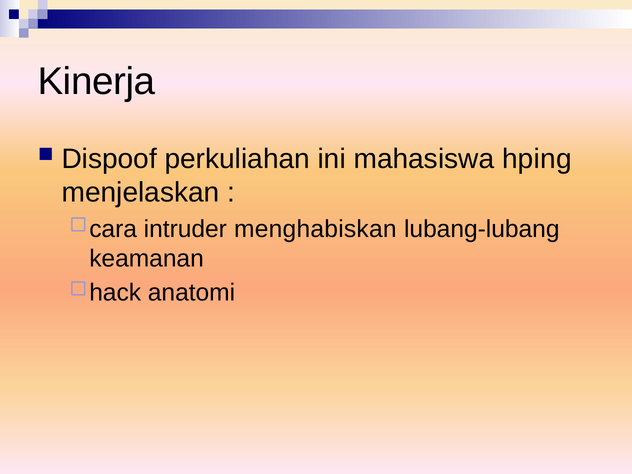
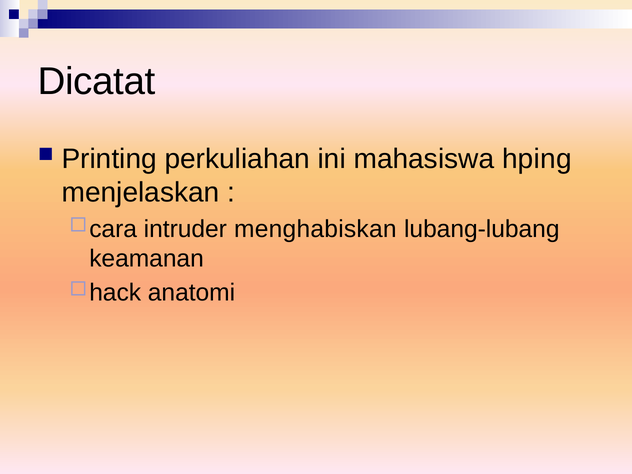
Kinerja: Kinerja -> Dicatat
Dispoof: Dispoof -> Printing
